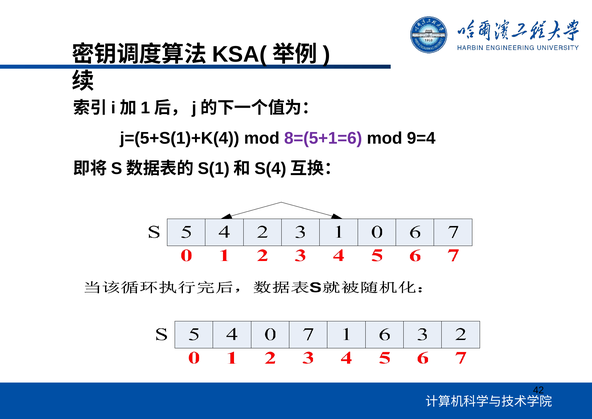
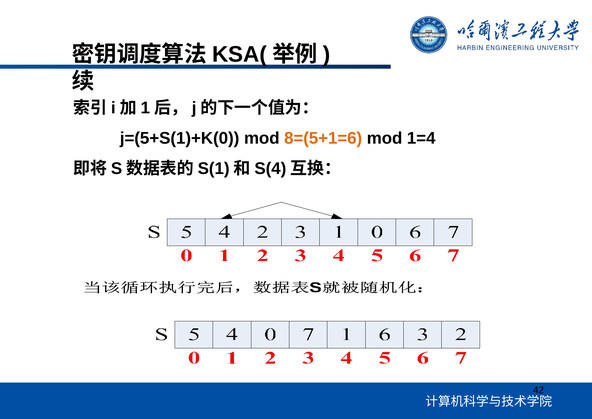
j=(5+S(1)+K(4: j=(5+S(1)+K(4 -> j=(5+S(1)+K(0
8=(5+1=6 colour: purple -> orange
9=4: 9=4 -> 1=4
